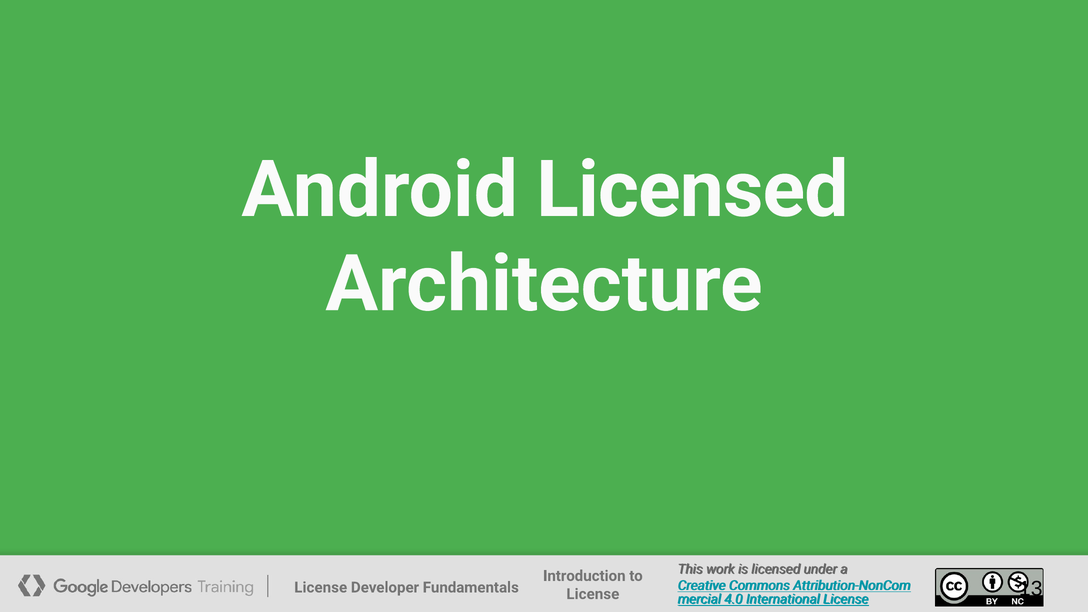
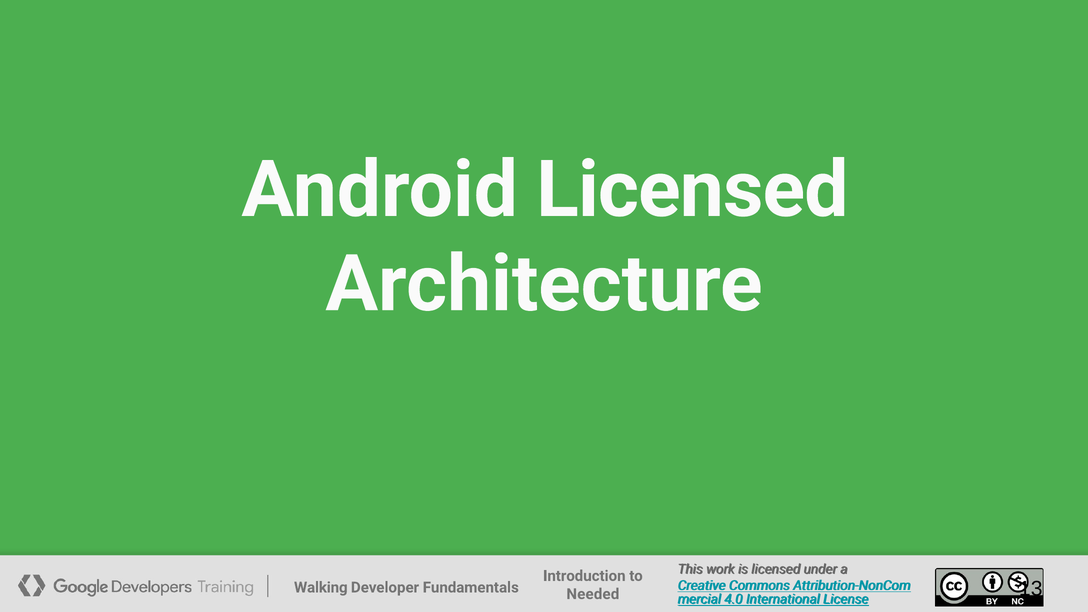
License at (321, 587): License -> Walking
License at (593, 594): License -> Needed
